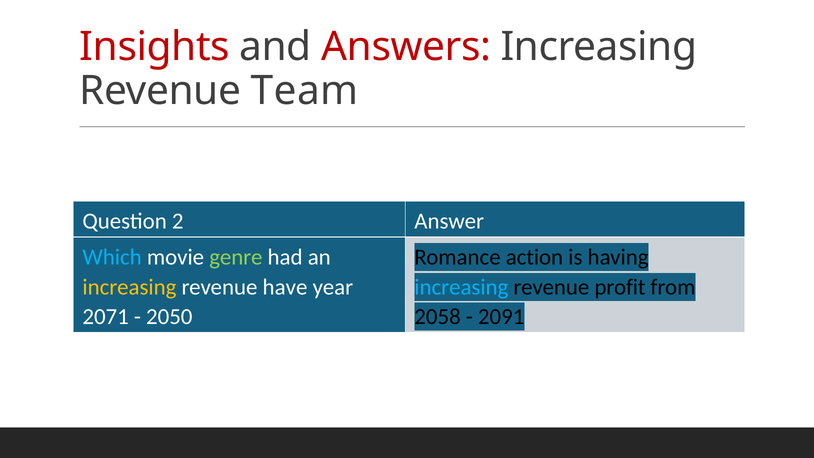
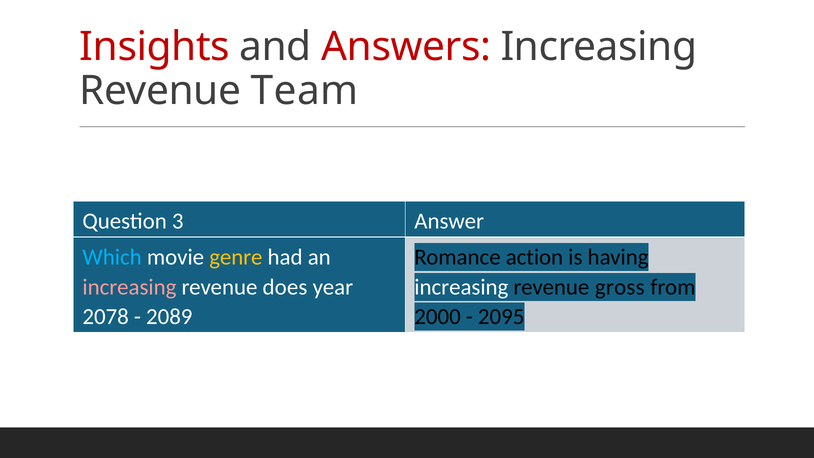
2: 2 -> 3
genre colour: light green -> yellow
increasing at (129, 287) colour: yellow -> pink
have: have -> does
increasing at (461, 287) colour: light blue -> white
profit: profit -> gross
2071: 2071 -> 2078
2050: 2050 -> 2089
2058: 2058 -> 2000
2091: 2091 -> 2095
